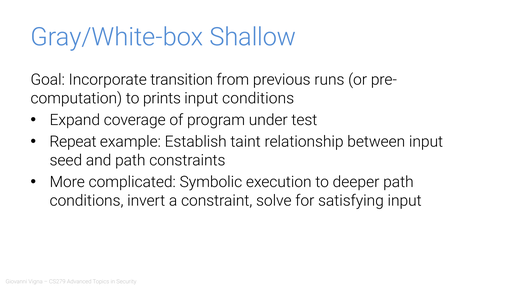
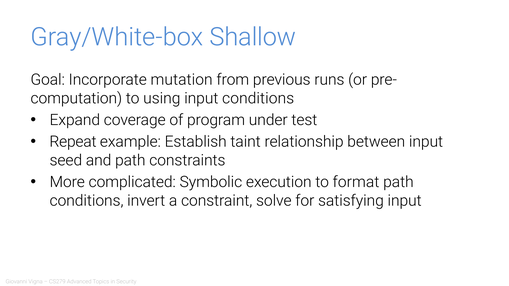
transition: transition -> mutation
prints: prints -> using
deeper: deeper -> format
